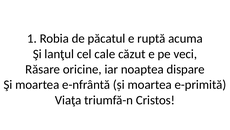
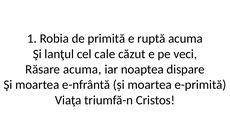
păcatul: păcatul -> primită
Răsare oricine: oricine -> acuma
